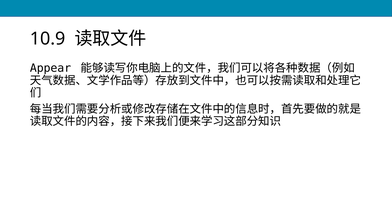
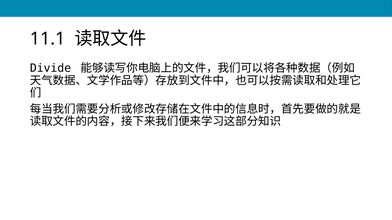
10.9: 10.9 -> 11.1
Appear: Appear -> Divide
